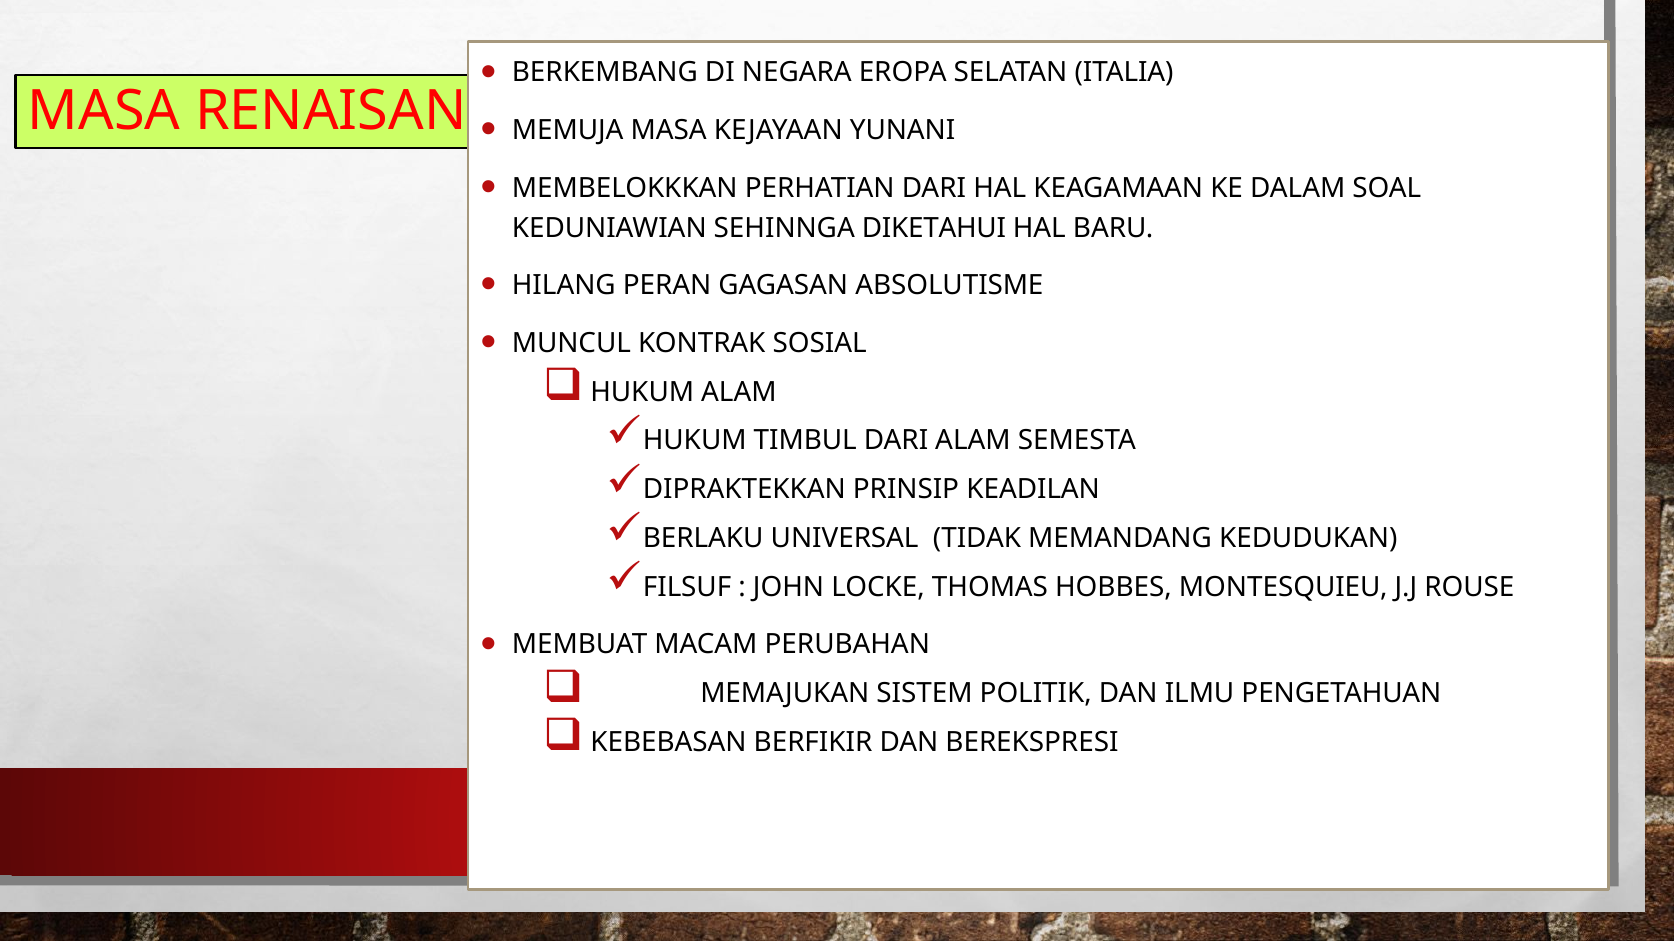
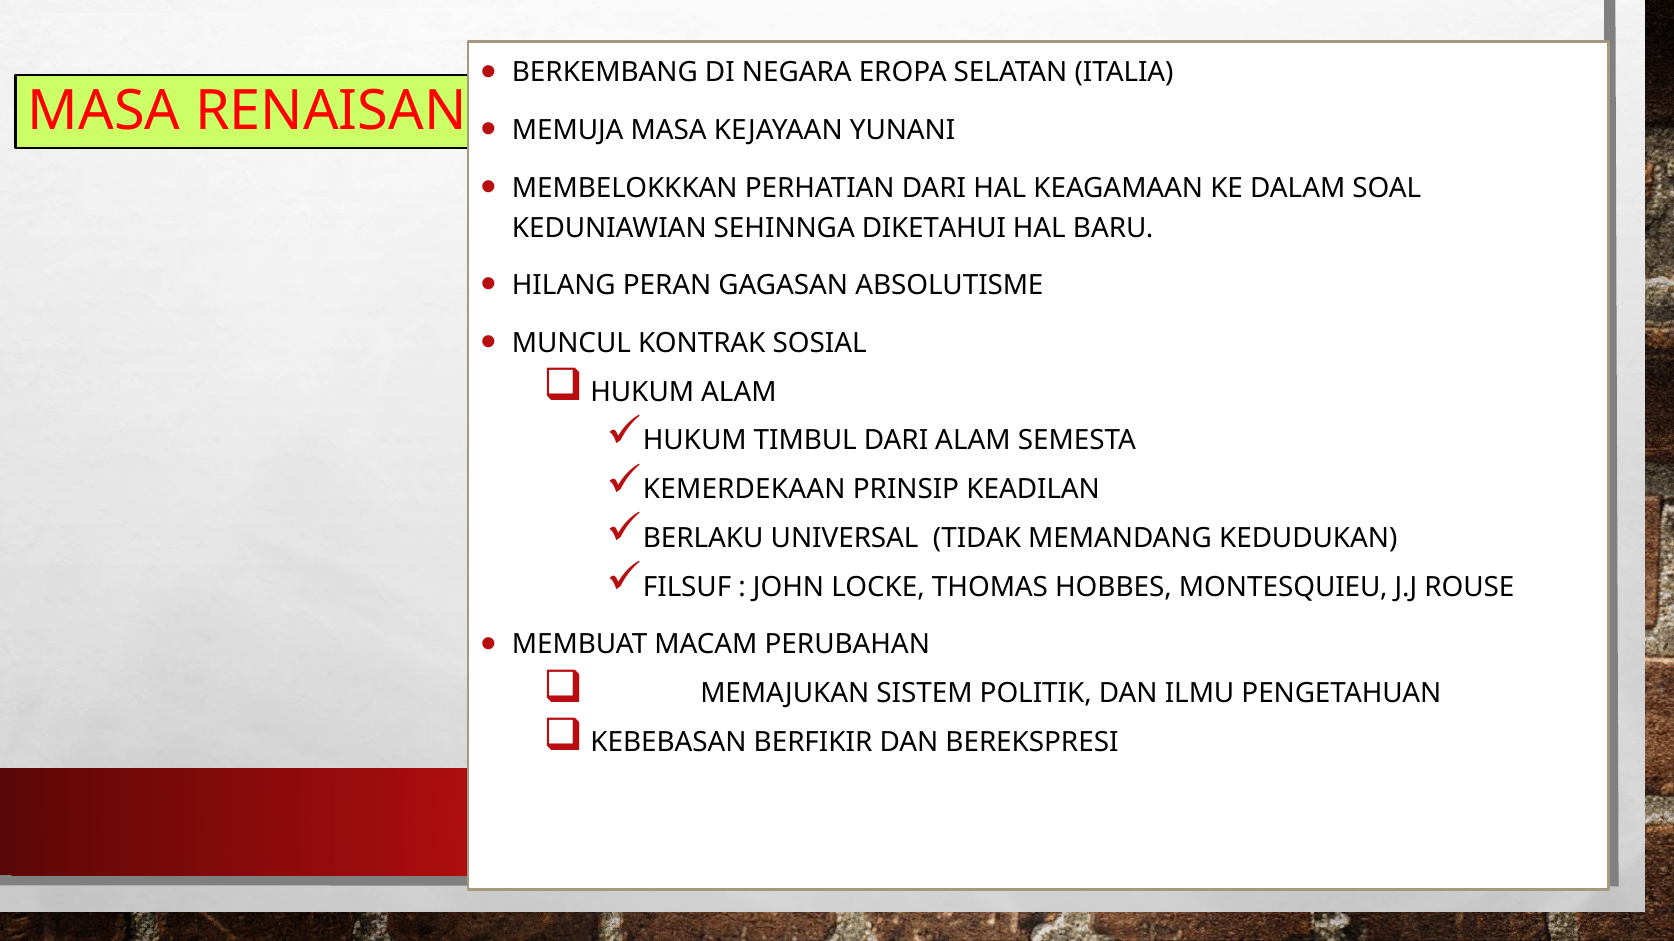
DIPRAKTEKKAN: DIPRAKTEKKAN -> KEMERDEKAAN
